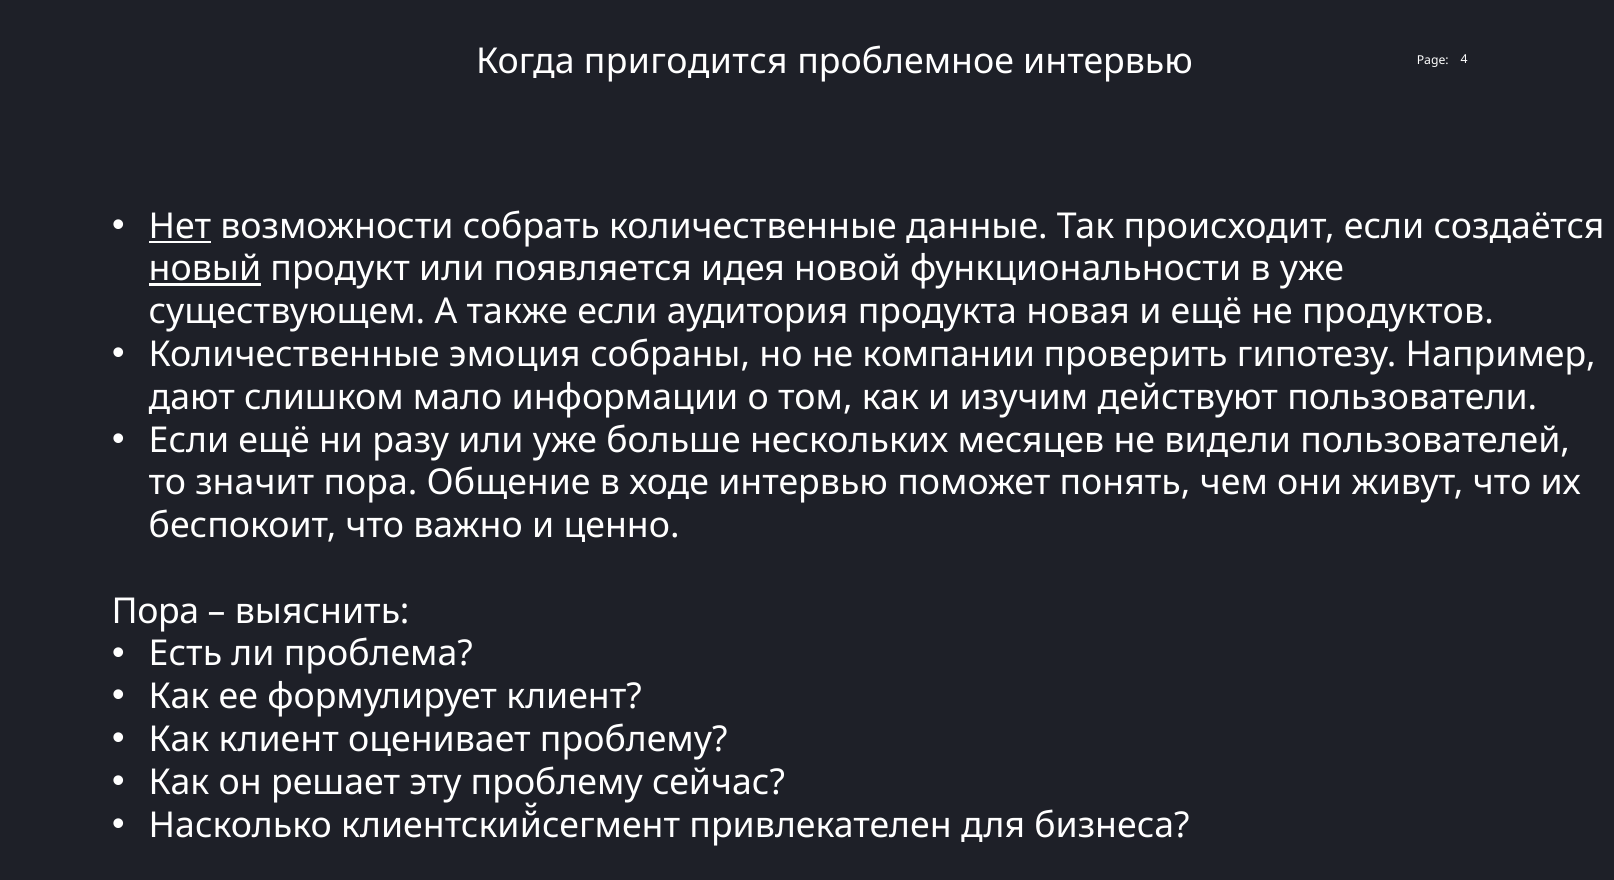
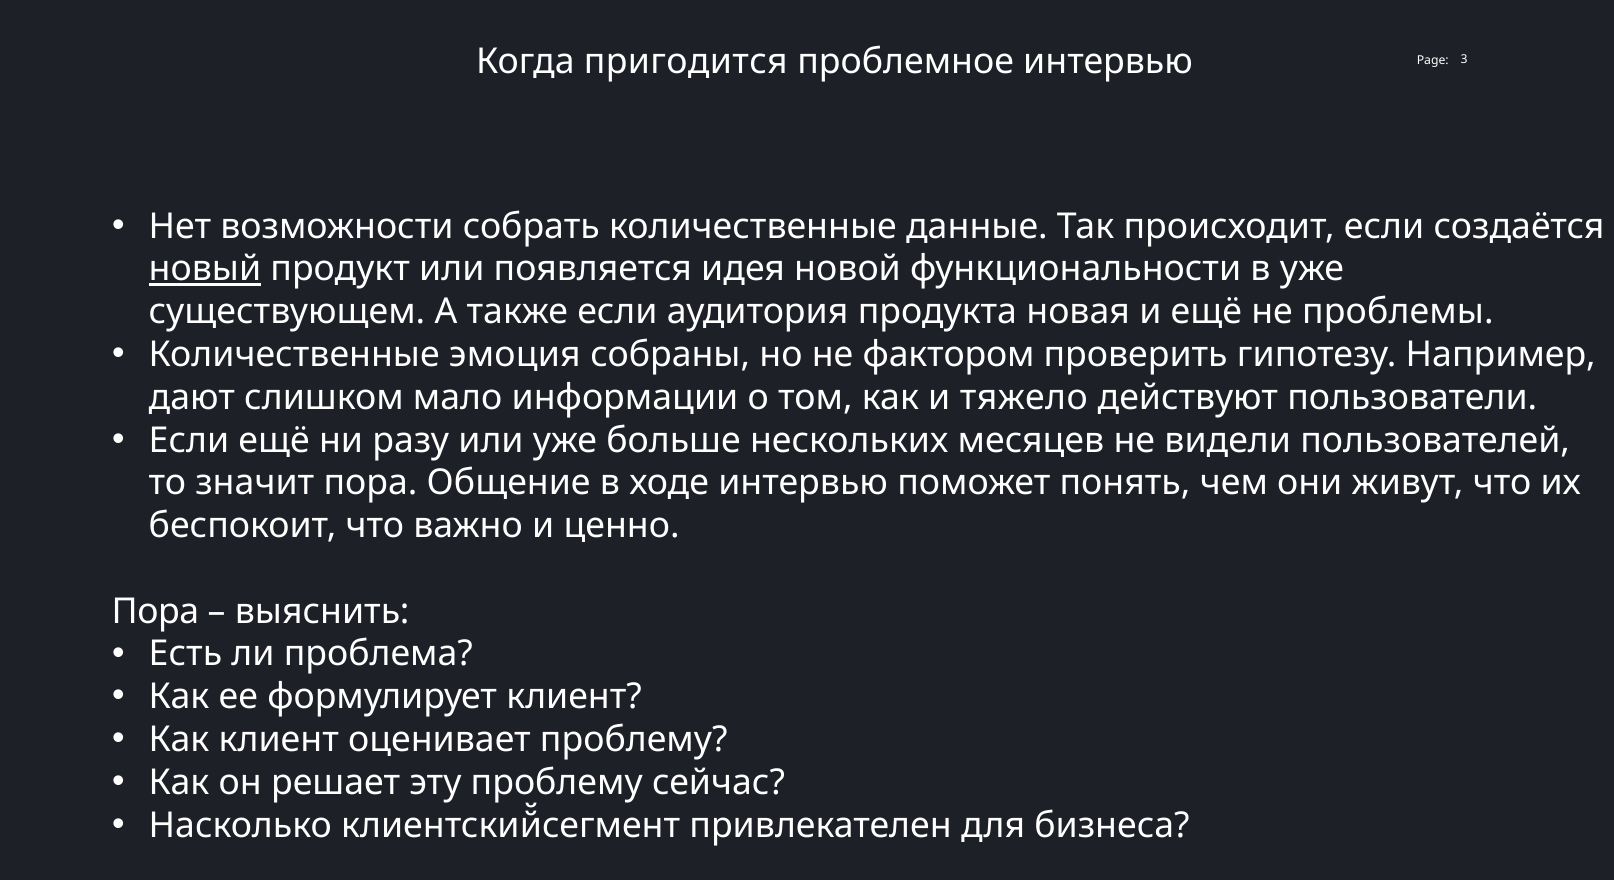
4: 4 -> 3
Нет underline: present -> none
продуктов: продуктов -> проблемы
компании: компании -> фактором
изучим: изучим -> тяжело
